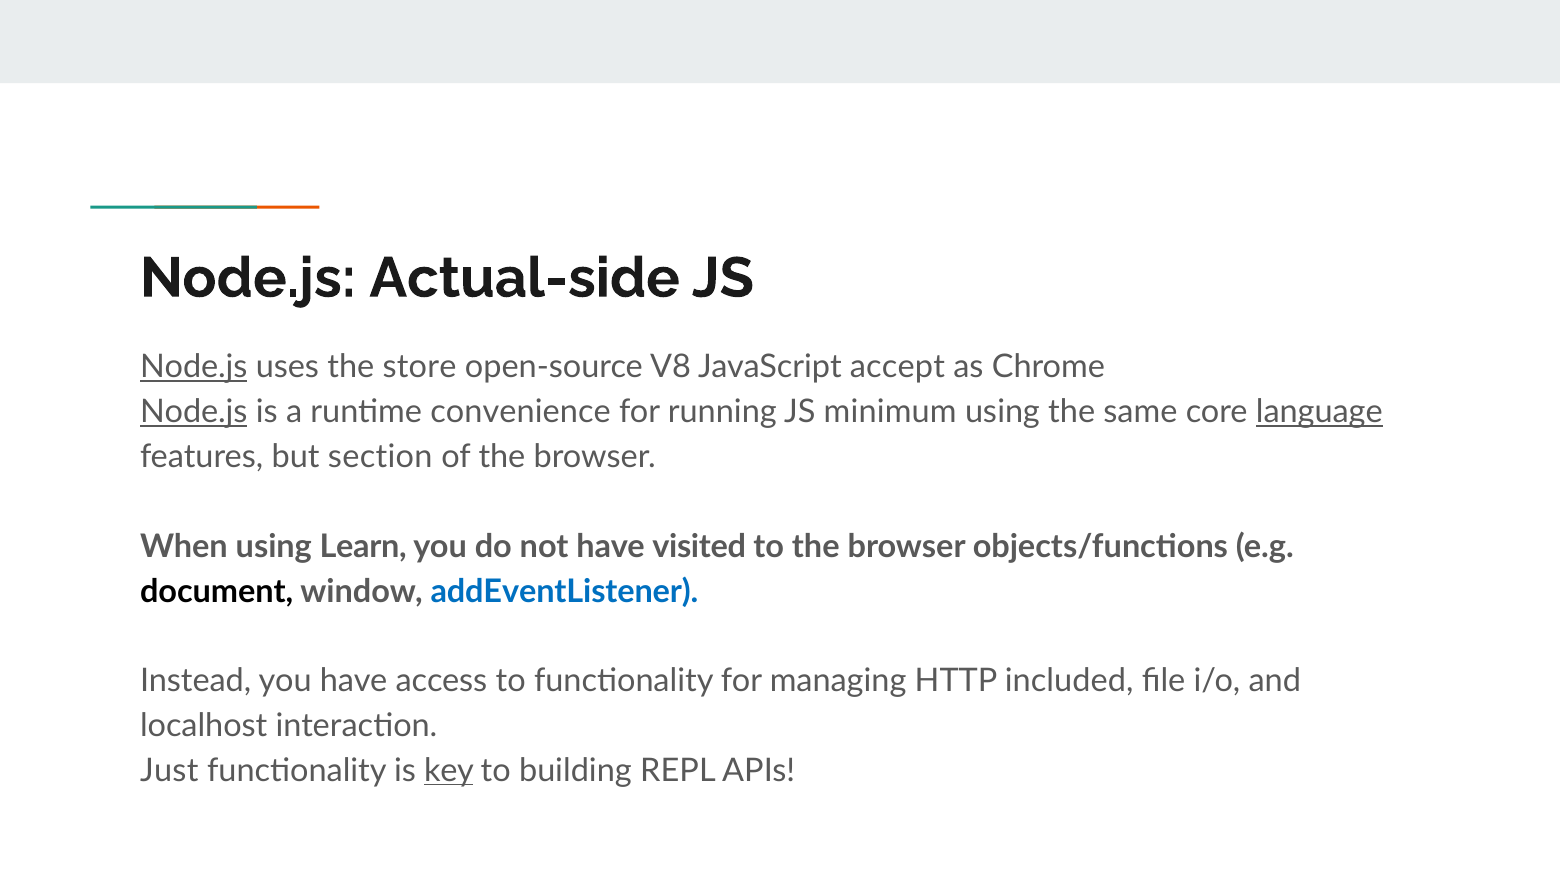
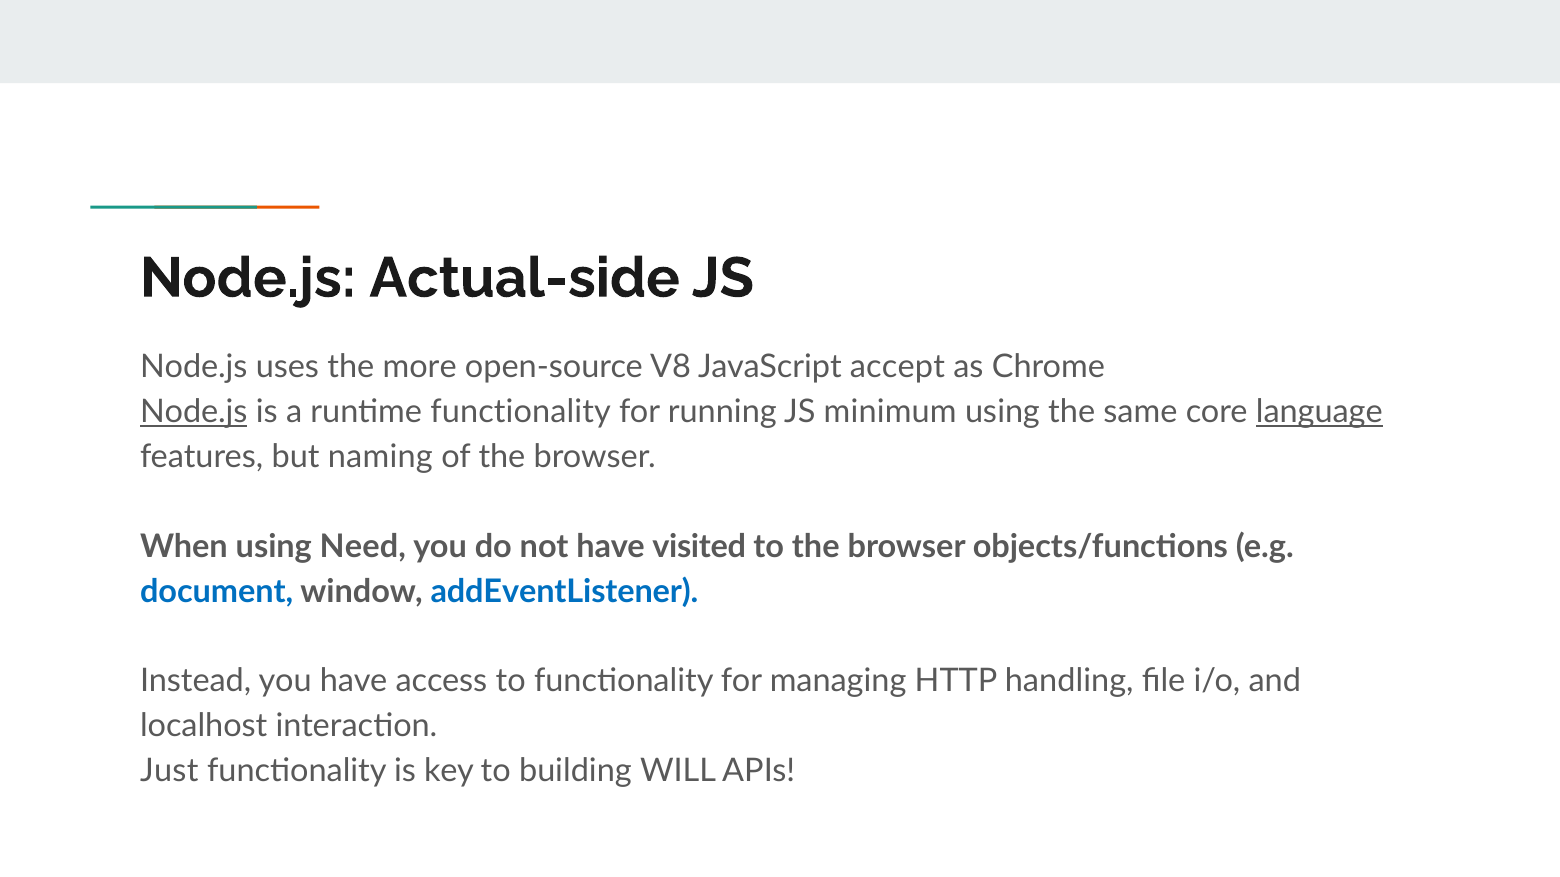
Node.js at (194, 367) underline: present -> none
store: store -> more
runtime convenience: convenience -> functionality
section: section -> naming
Learn: Learn -> Need
document colour: black -> blue
included: included -> handling
key underline: present -> none
REPL: REPL -> WILL
